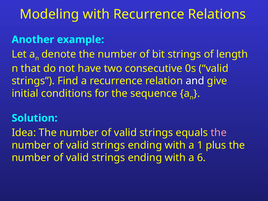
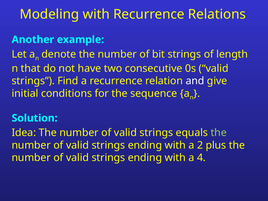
the at (219, 133) colour: pink -> light green
1: 1 -> 2
6: 6 -> 4
